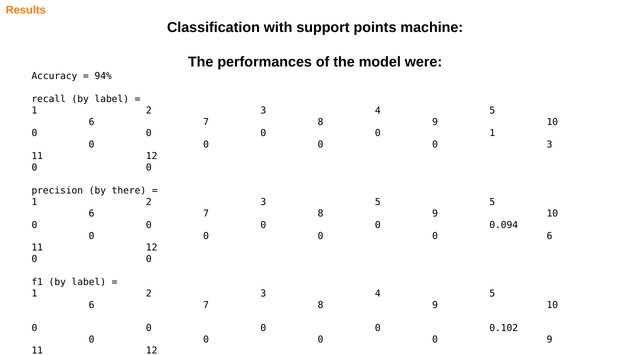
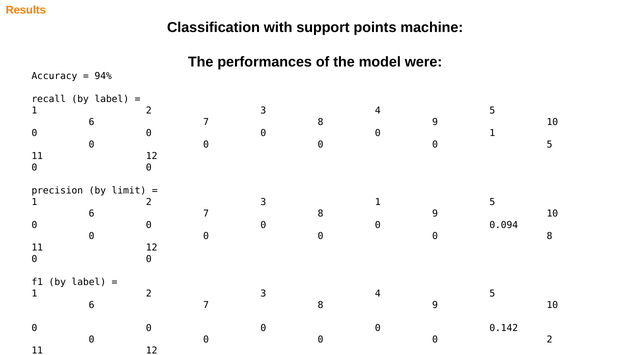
0 3: 3 -> 5
there: there -> limit
3 5: 5 -> 1
0 6: 6 -> 8
0.102: 0.102 -> 0.142
0 9: 9 -> 2
